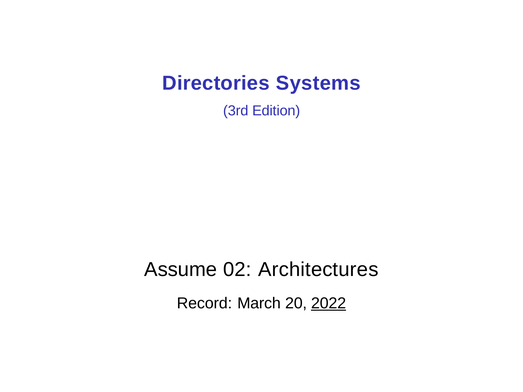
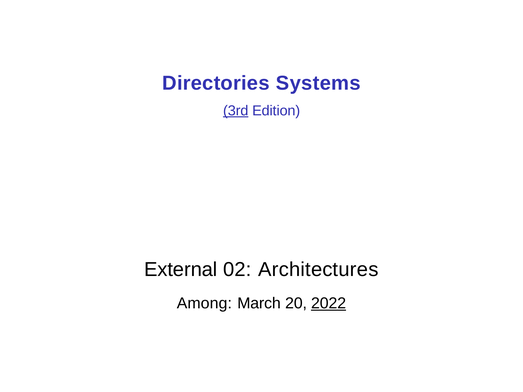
3rd underline: none -> present
Assume: Assume -> External
Record: Record -> Among
